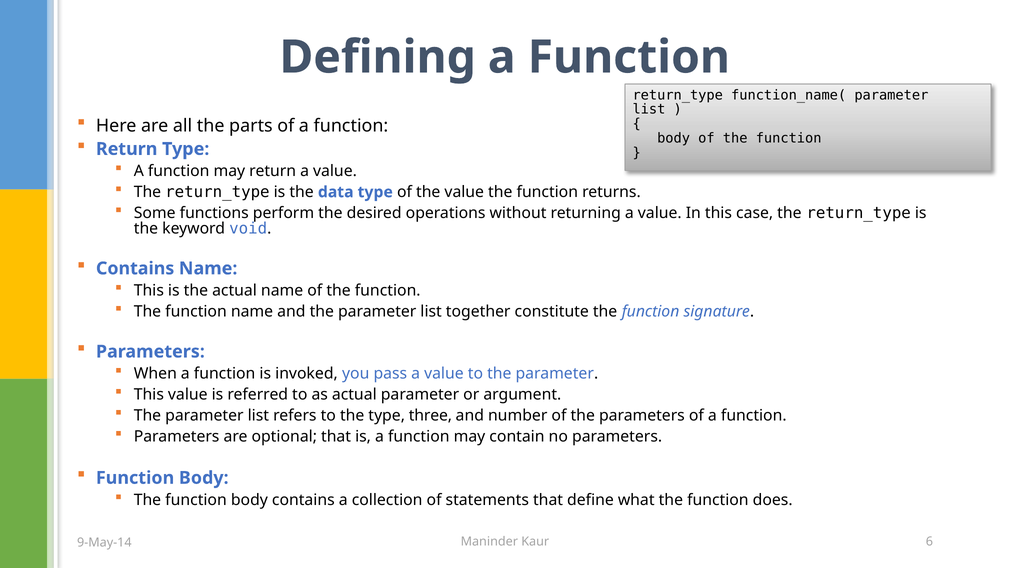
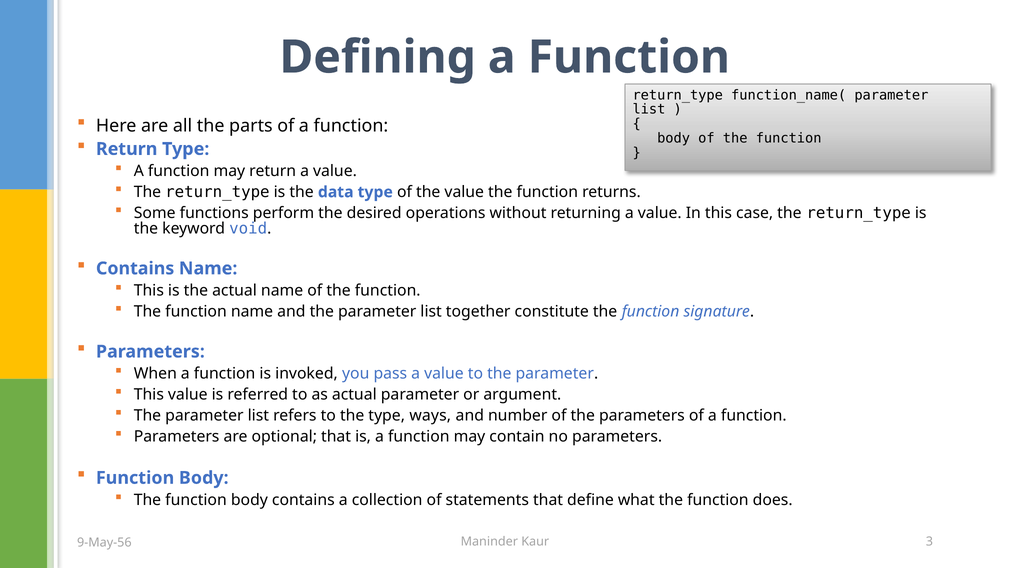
three: three -> ways
6: 6 -> 3
9-May-14: 9-May-14 -> 9-May-56
